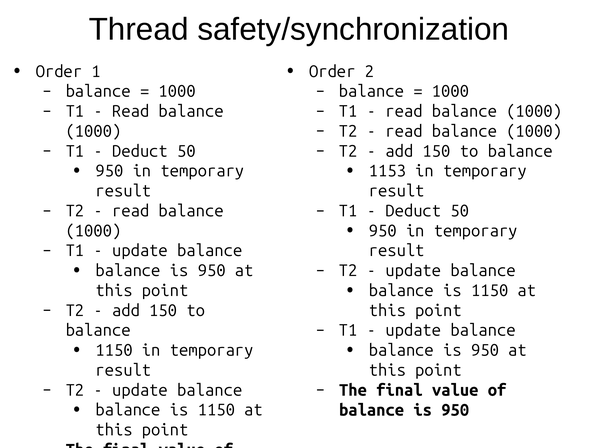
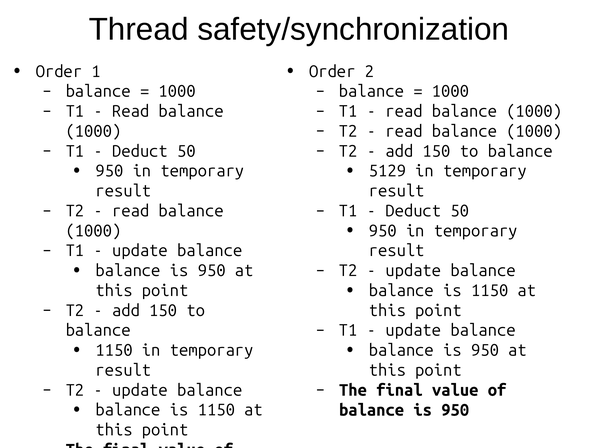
1153: 1153 -> 5129
